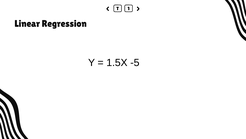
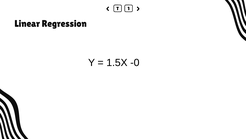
-5: -5 -> -0
